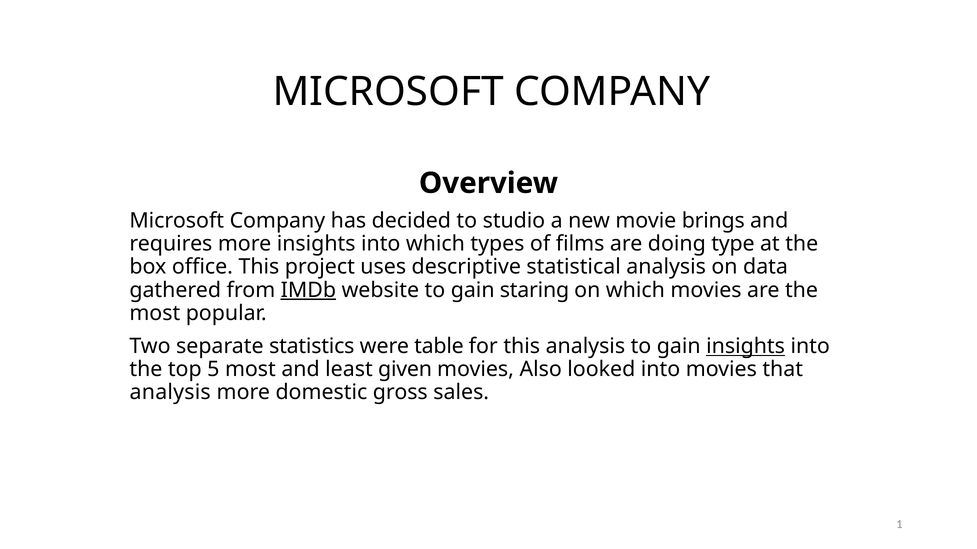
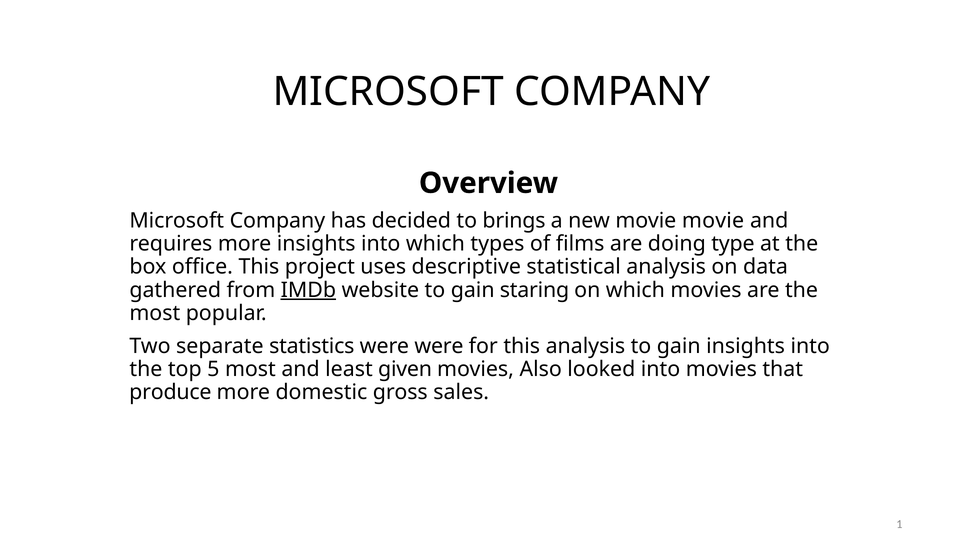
studio: studio -> brings
movie brings: brings -> movie
were table: table -> were
insights at (746, 347) underline: present -> none
analysis at (170, 393): analysis -> produce
